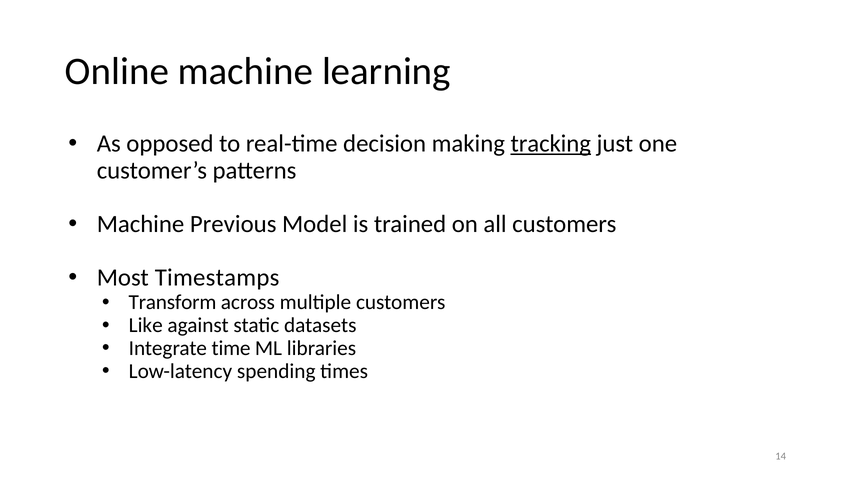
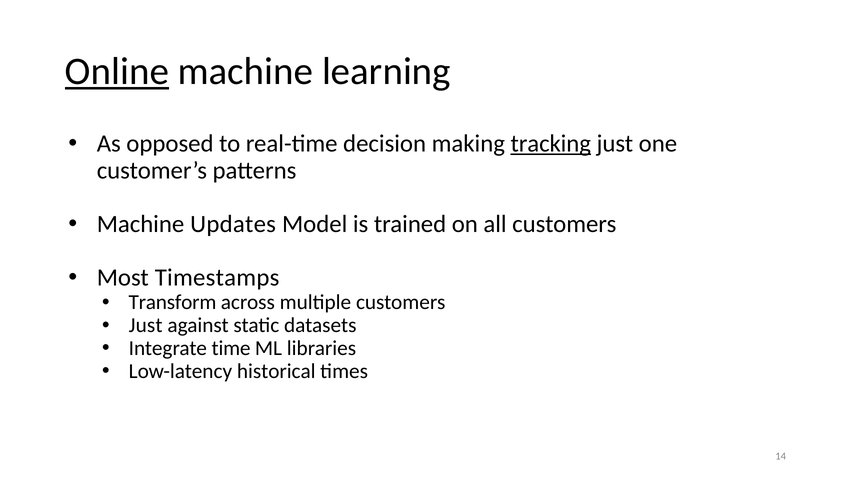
Online underline: none -> present
Previous: Previous -> Updates
Like at (146, 326): Like -> Just
spending: spending -> historical
